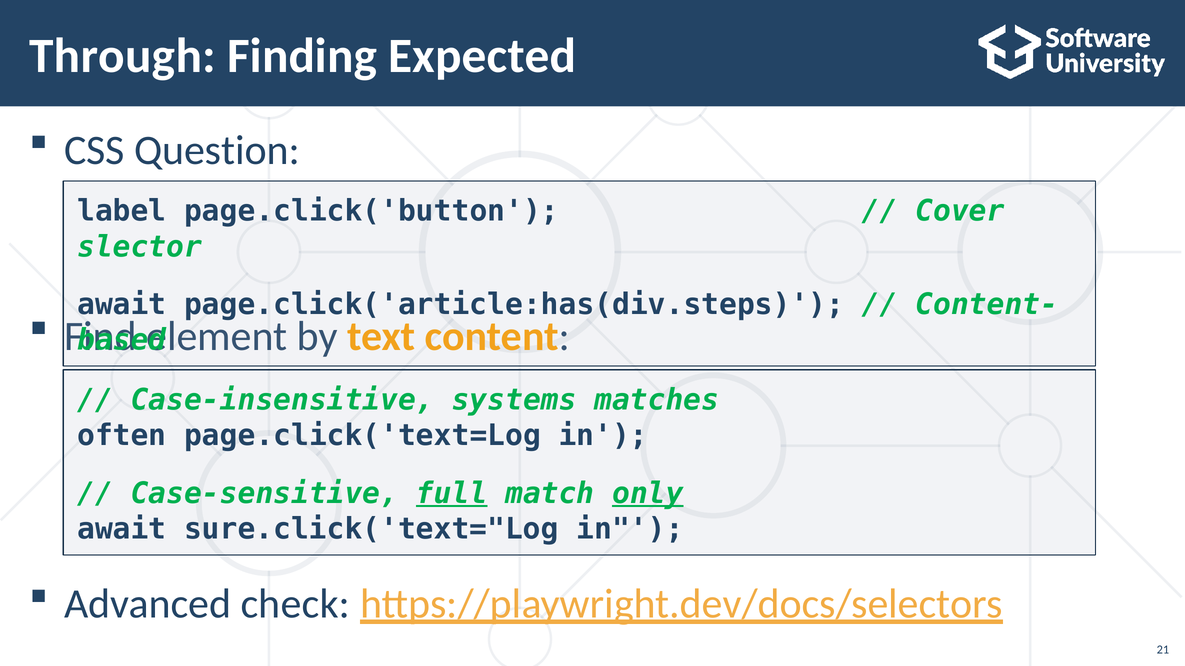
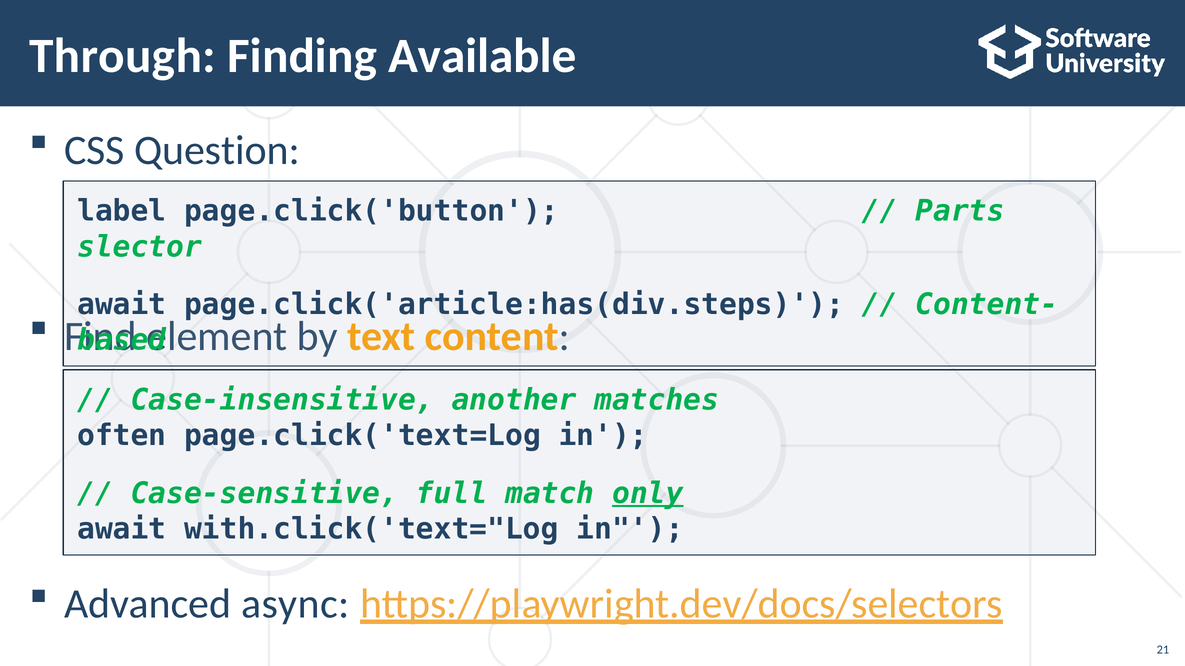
Expected: Expected -> Available
Cover: Cover -> Parts
systems: systems -> another
full underline: present -> none
sure.click('text="Log: sure.click('text="Log -> with.click('text="Log
check: check -> async
